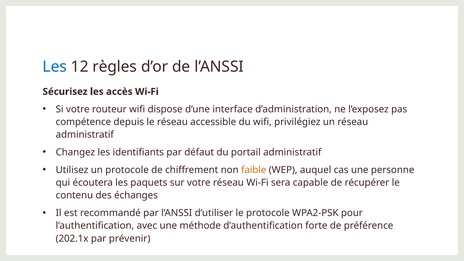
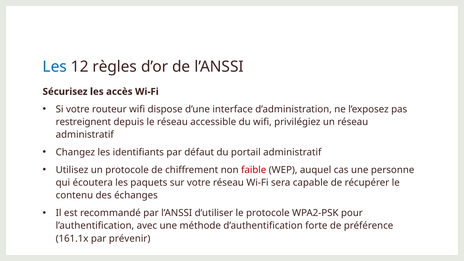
compétence: compétence -> restreignent
faible colour: orange -> red
202.1x: 202.1x -> 161.1x
